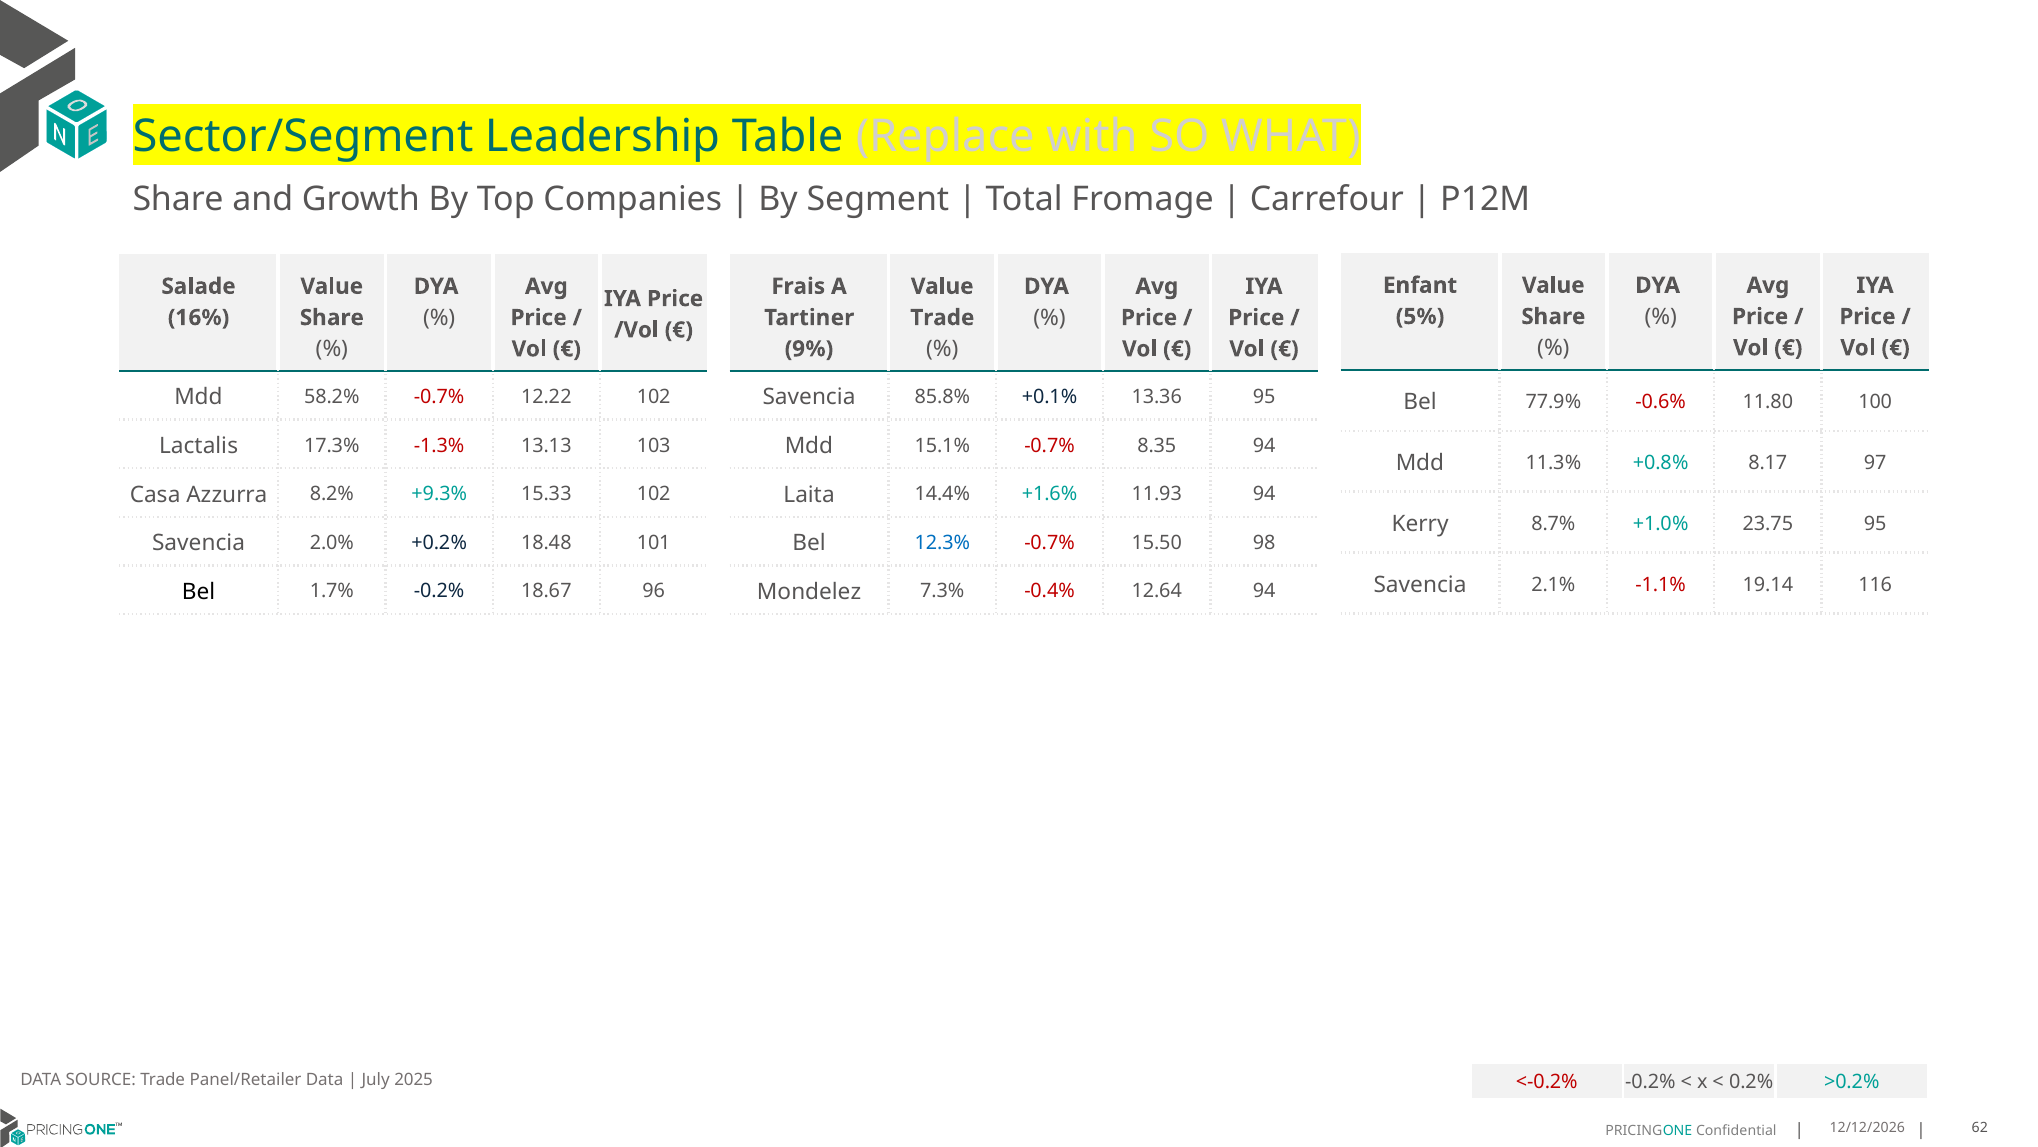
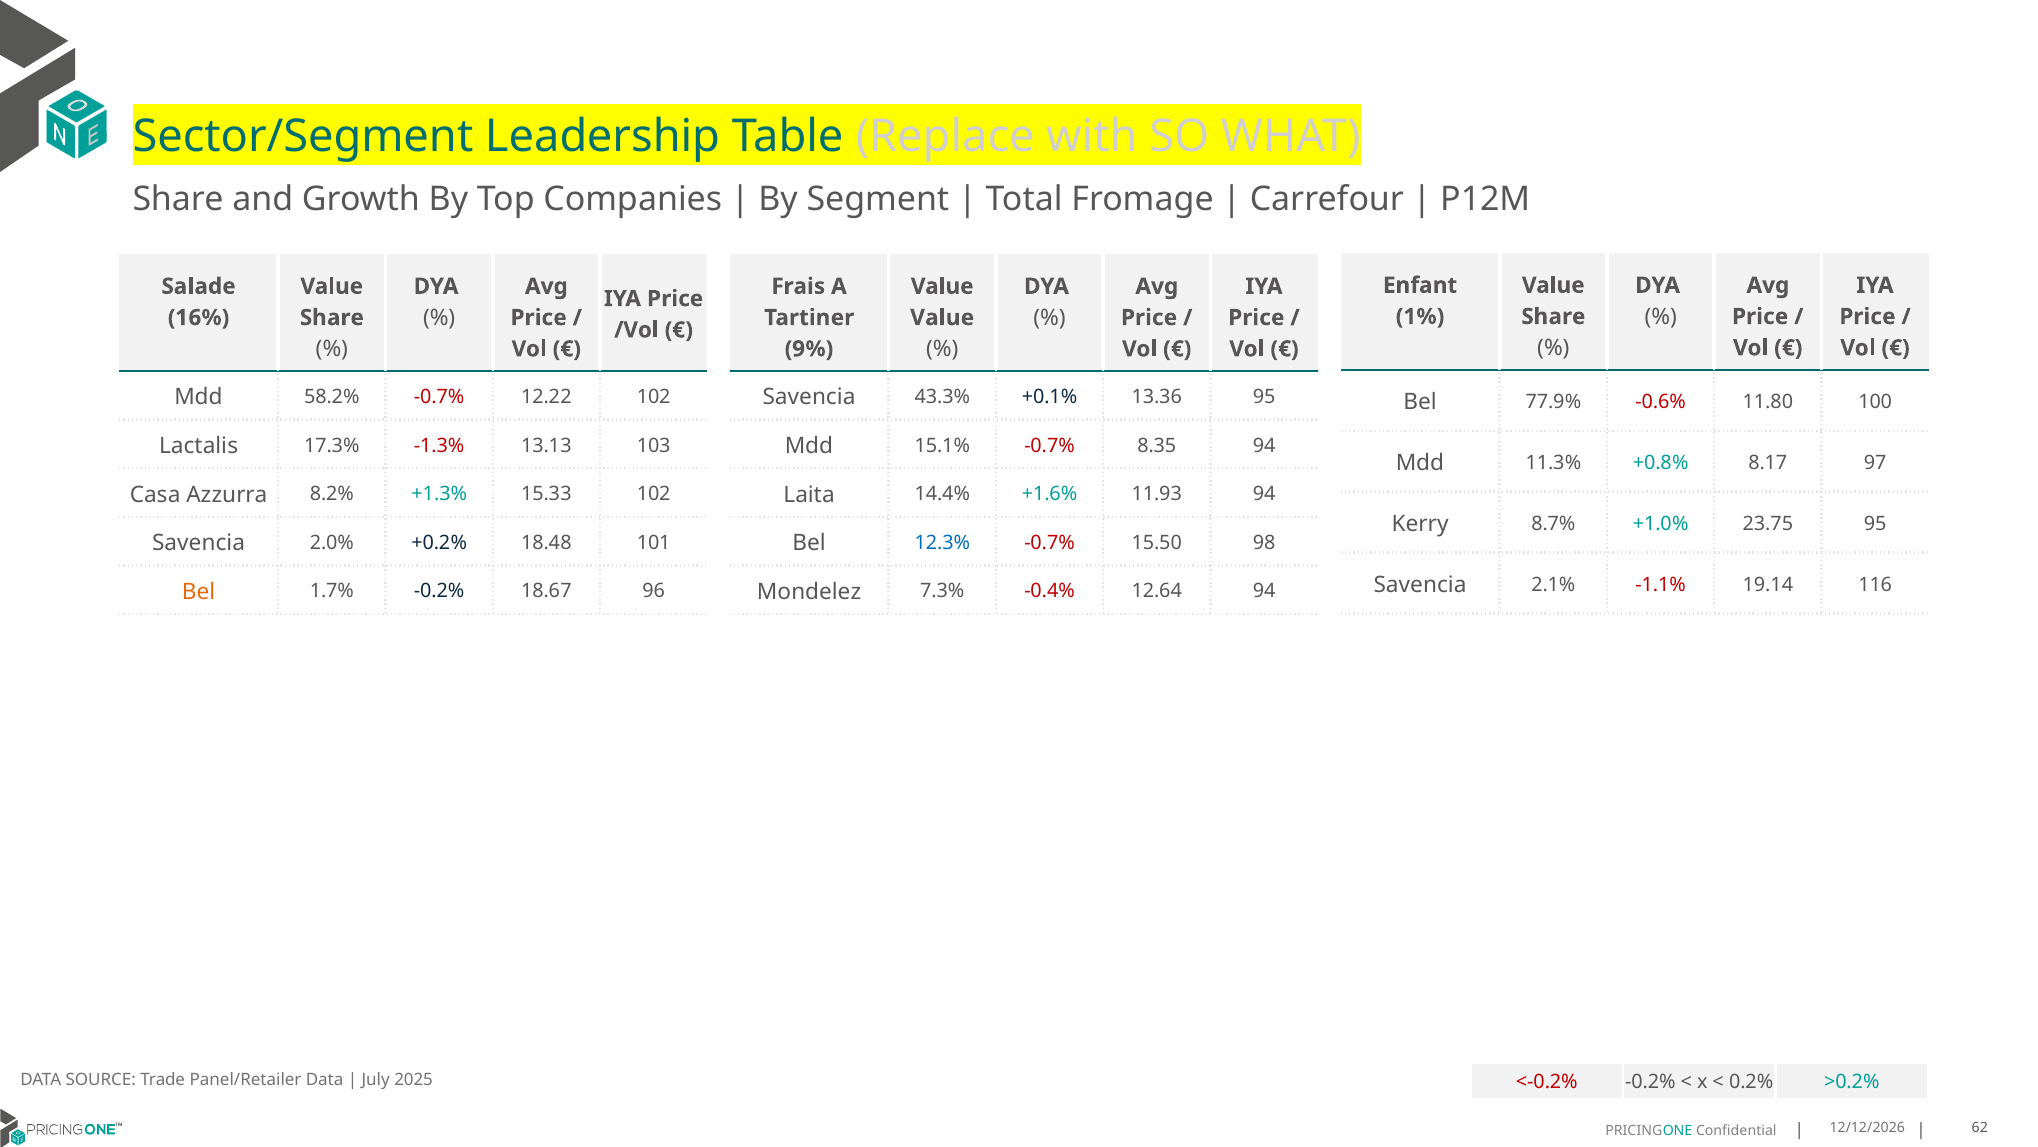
5%: 5% -> 1%
Trade at (942, 317): Trade -> Value
85.8%: 85.8% -> 43.3%
+9.3%: +9.3% -> +1.3%
Bel at (199, 592) colour: black -> orange
